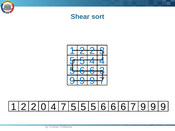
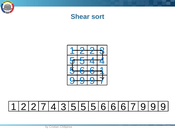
6 3: 3 -> 1
2 0: 0 -> 7
4 7: 7 -> 3
